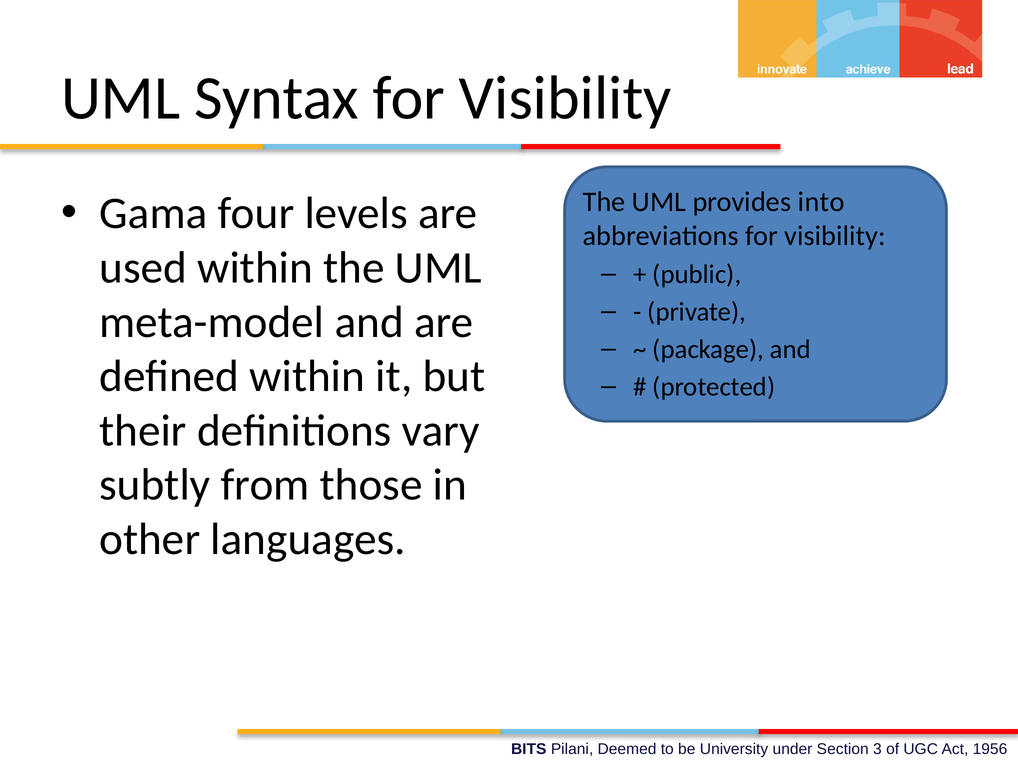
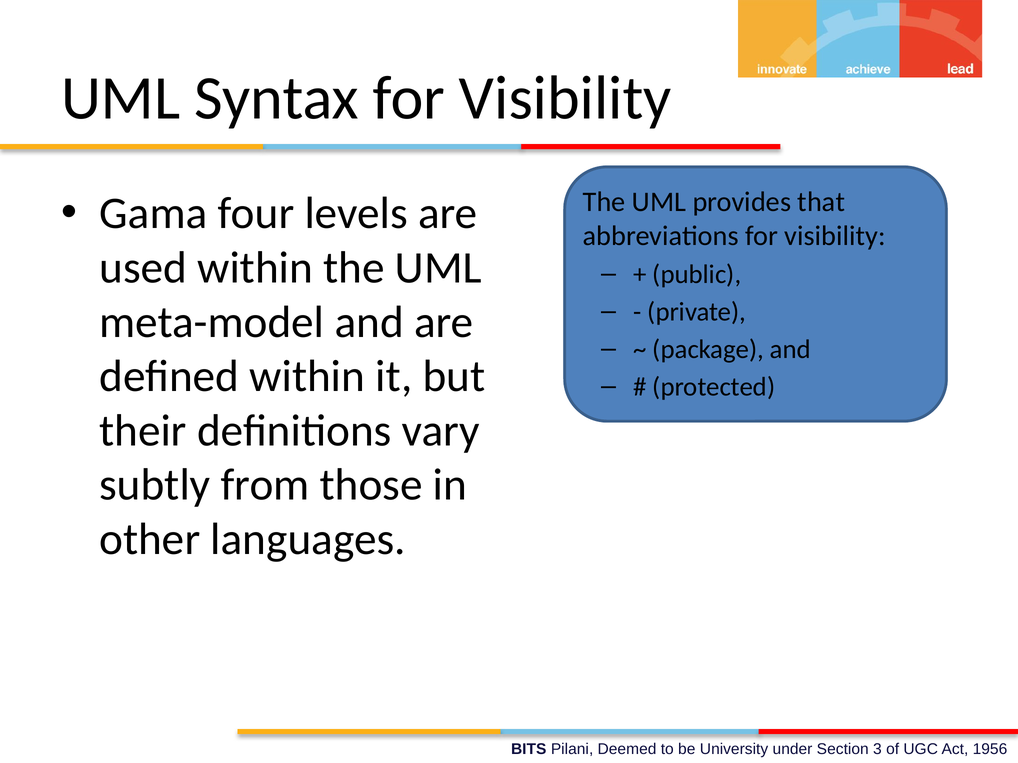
into: into -> that
